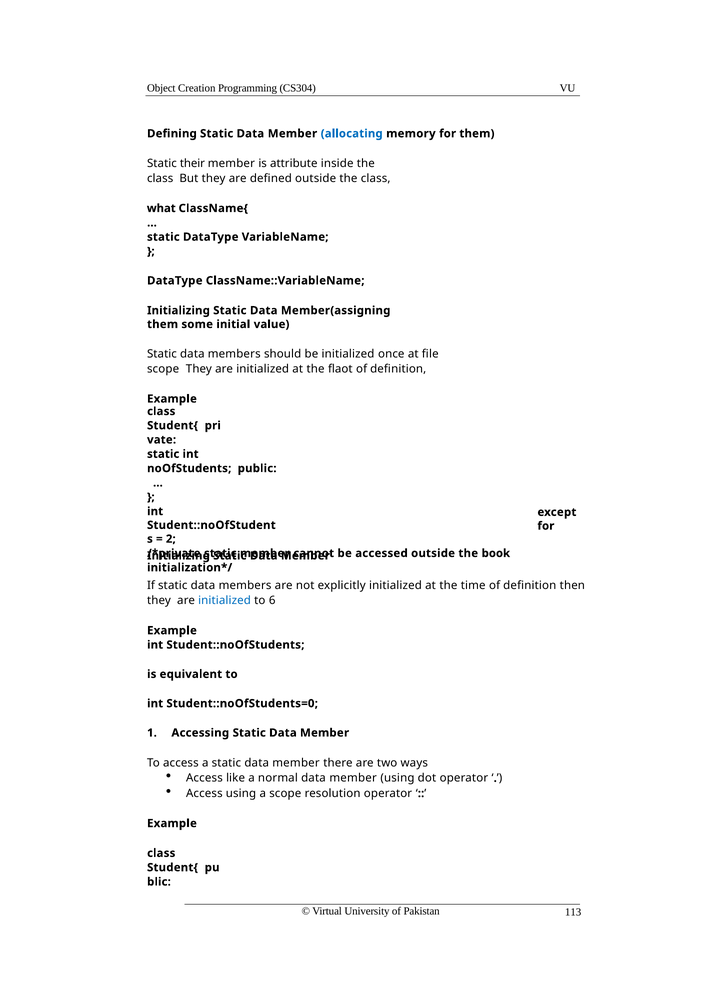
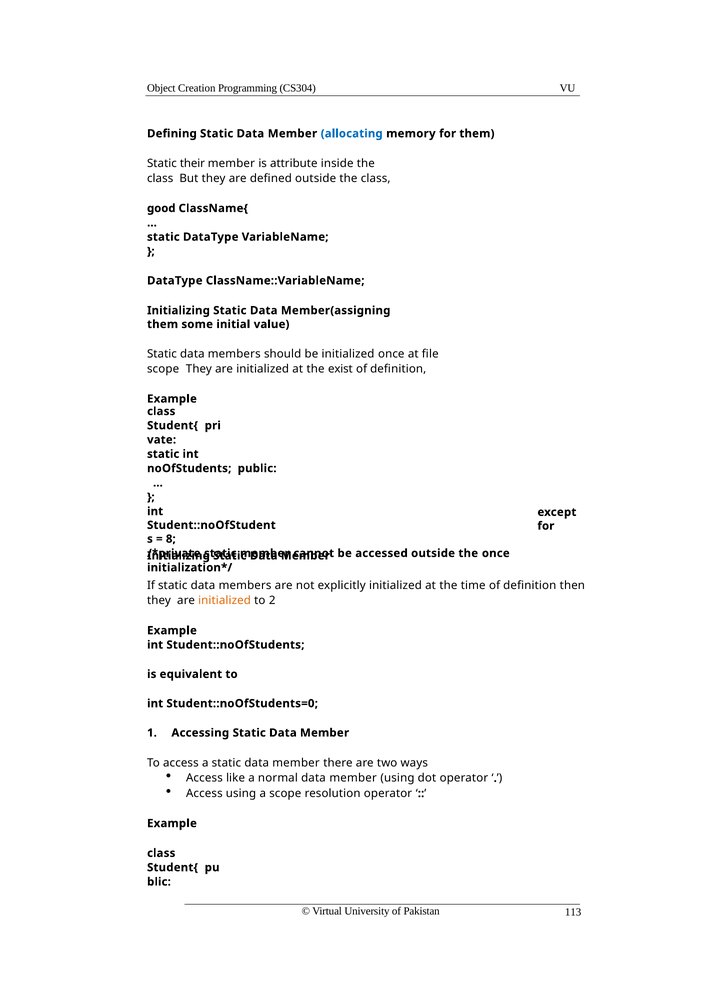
what: what -> good
flaot: flaot -> exist
2: 2 -> 8
the book: book -> once
initialized at (224, 600) colour: blue -> orange
6: 6 -> 2
